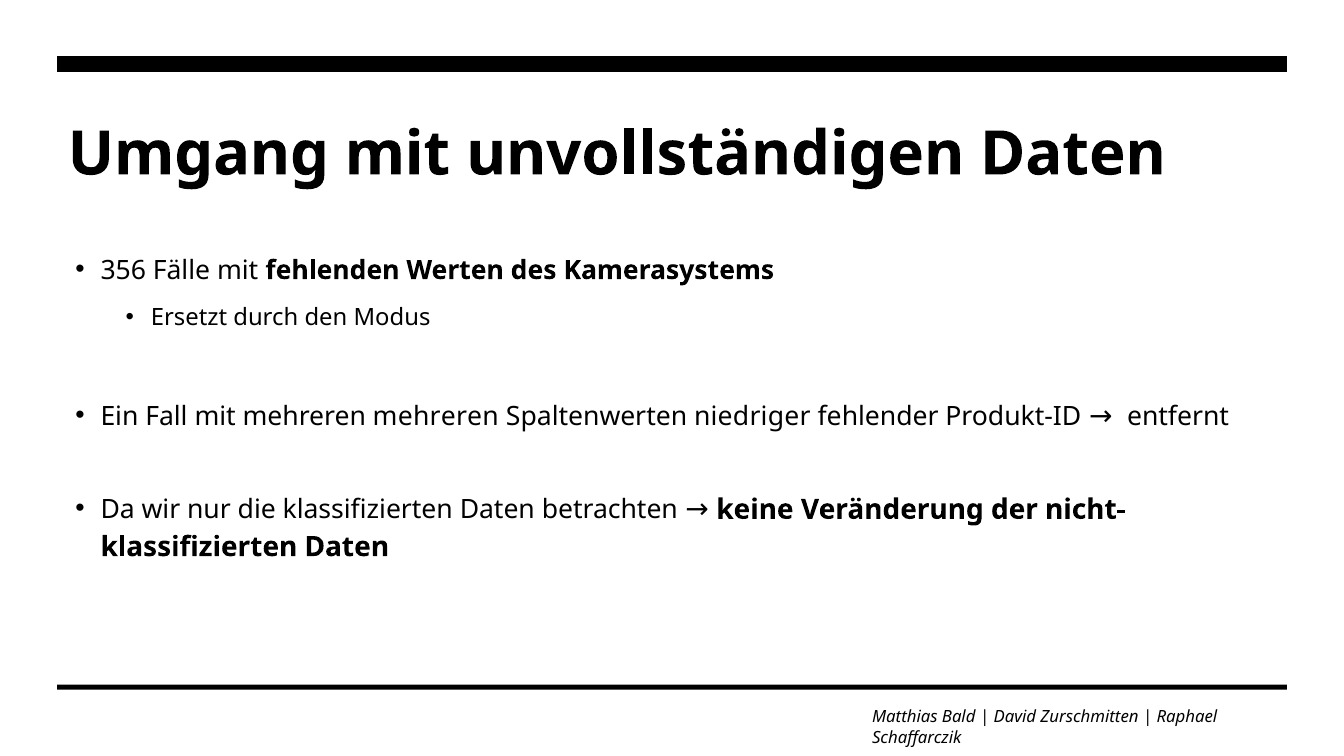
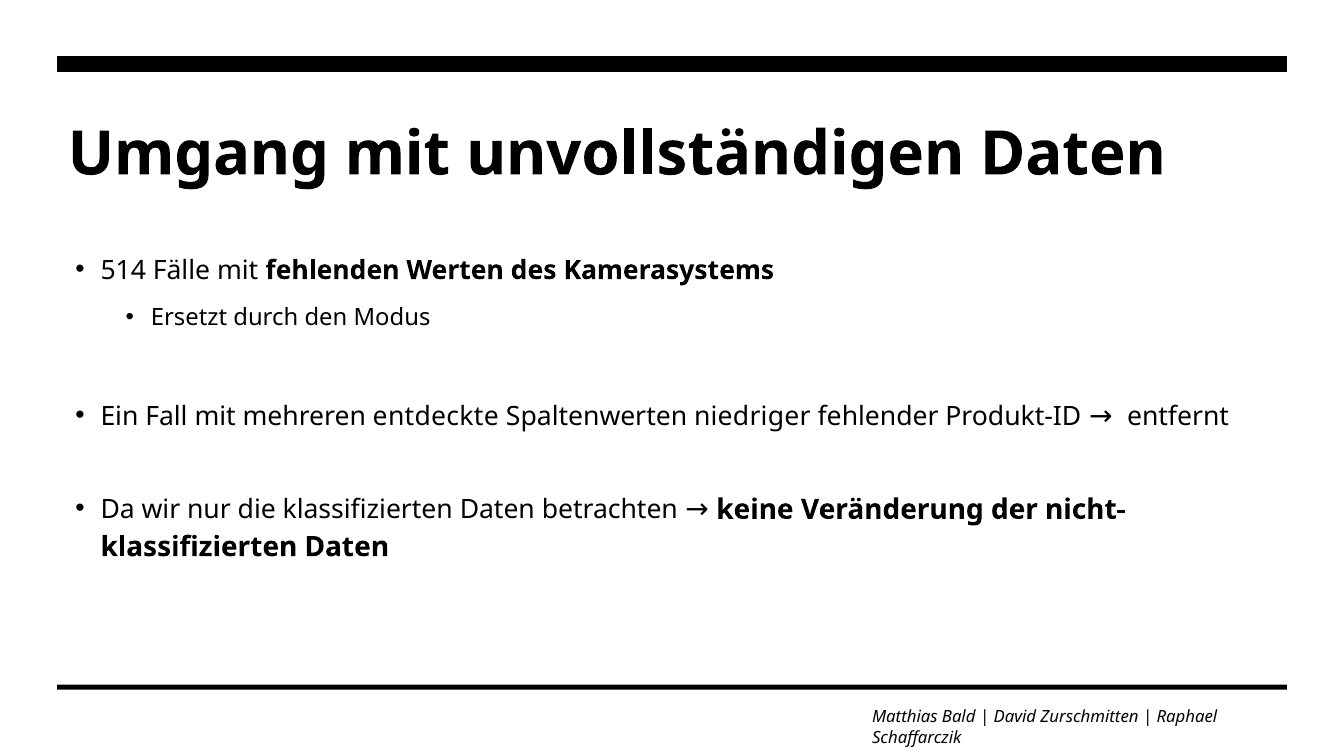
356: 356 -> 514
mehreren mehreren: mehreren -> entdeckte
